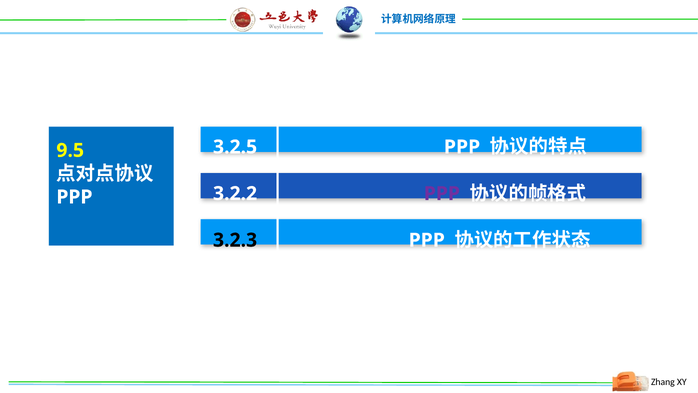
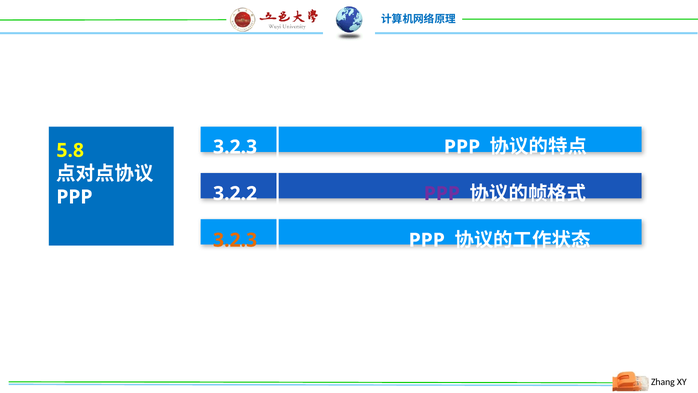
3.2.5 at (235, 147): 3.2.5 -> 3.2.3
9.5: 9.5 -> 5.8
3.2.3 at (235, 240) colour: black -> orange
